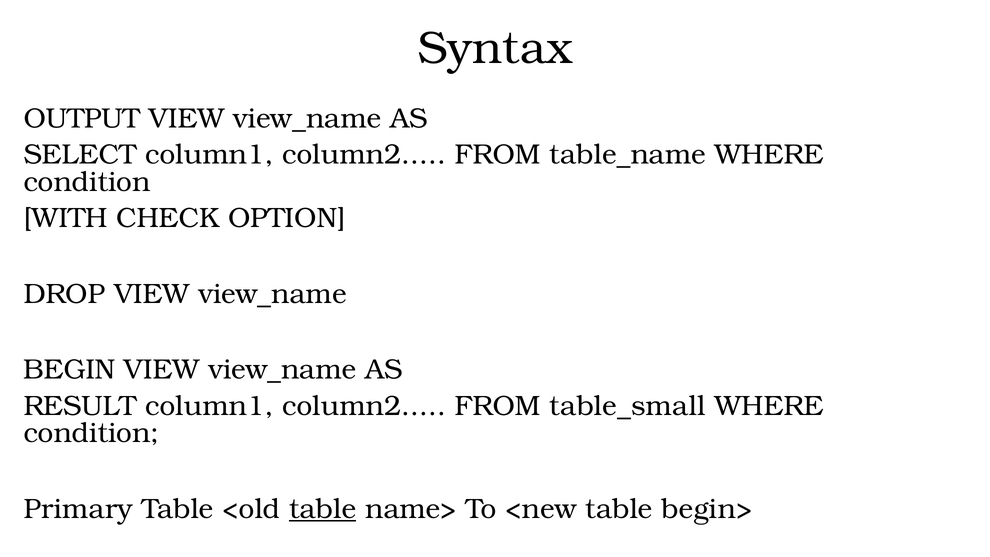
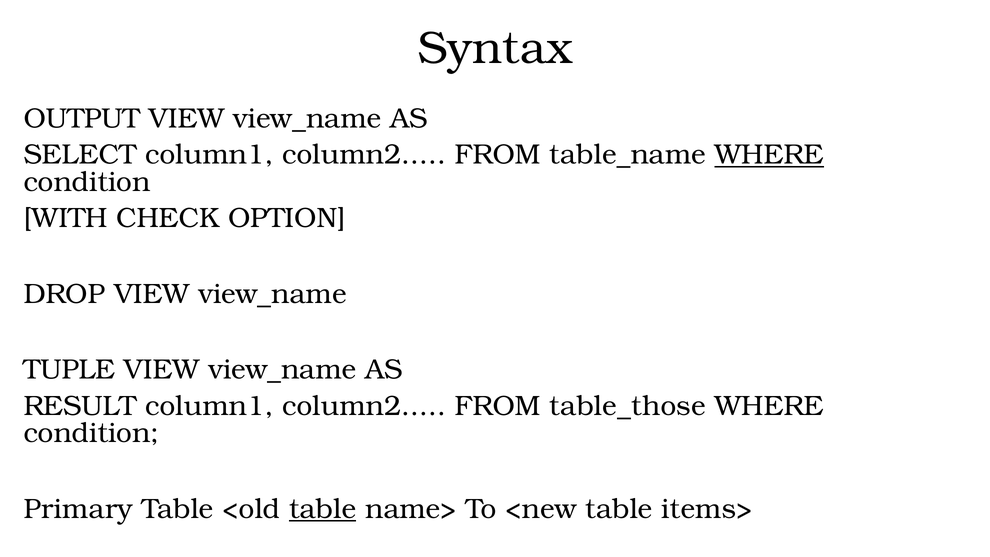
WHERE at (769, 155) underline: none -> present
BEGIN: BEGIN -> TUPLE
table_small: table_small -> table_those
begin>: begin> -> items>
